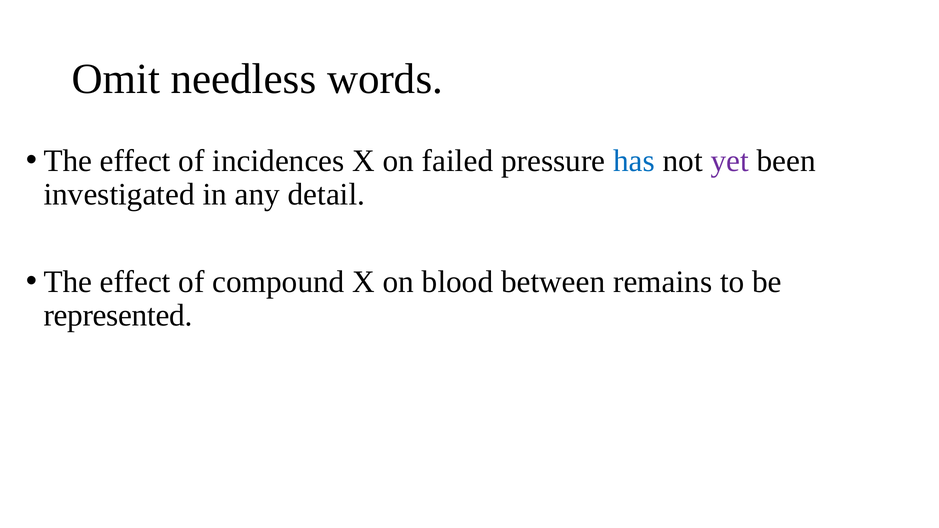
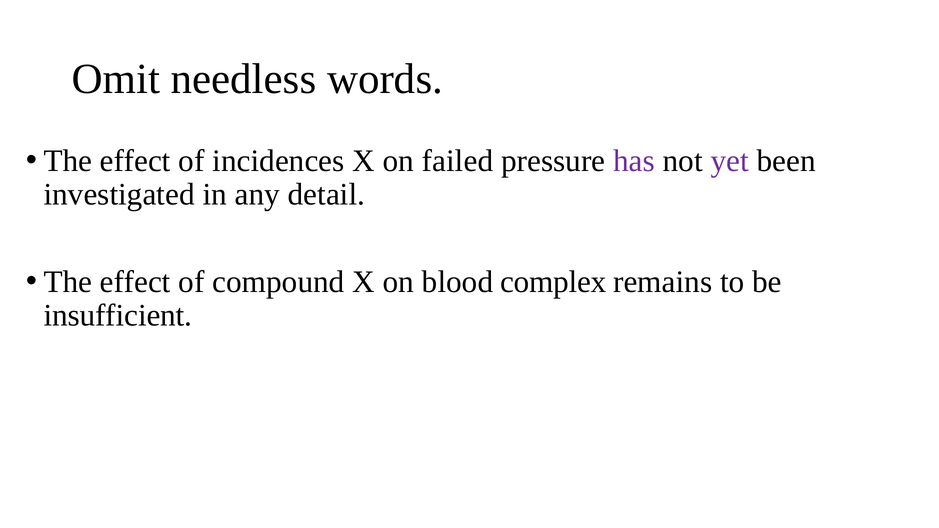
has colour: blue -> purple
between: between -> complex
represented: represented -> insufficient
